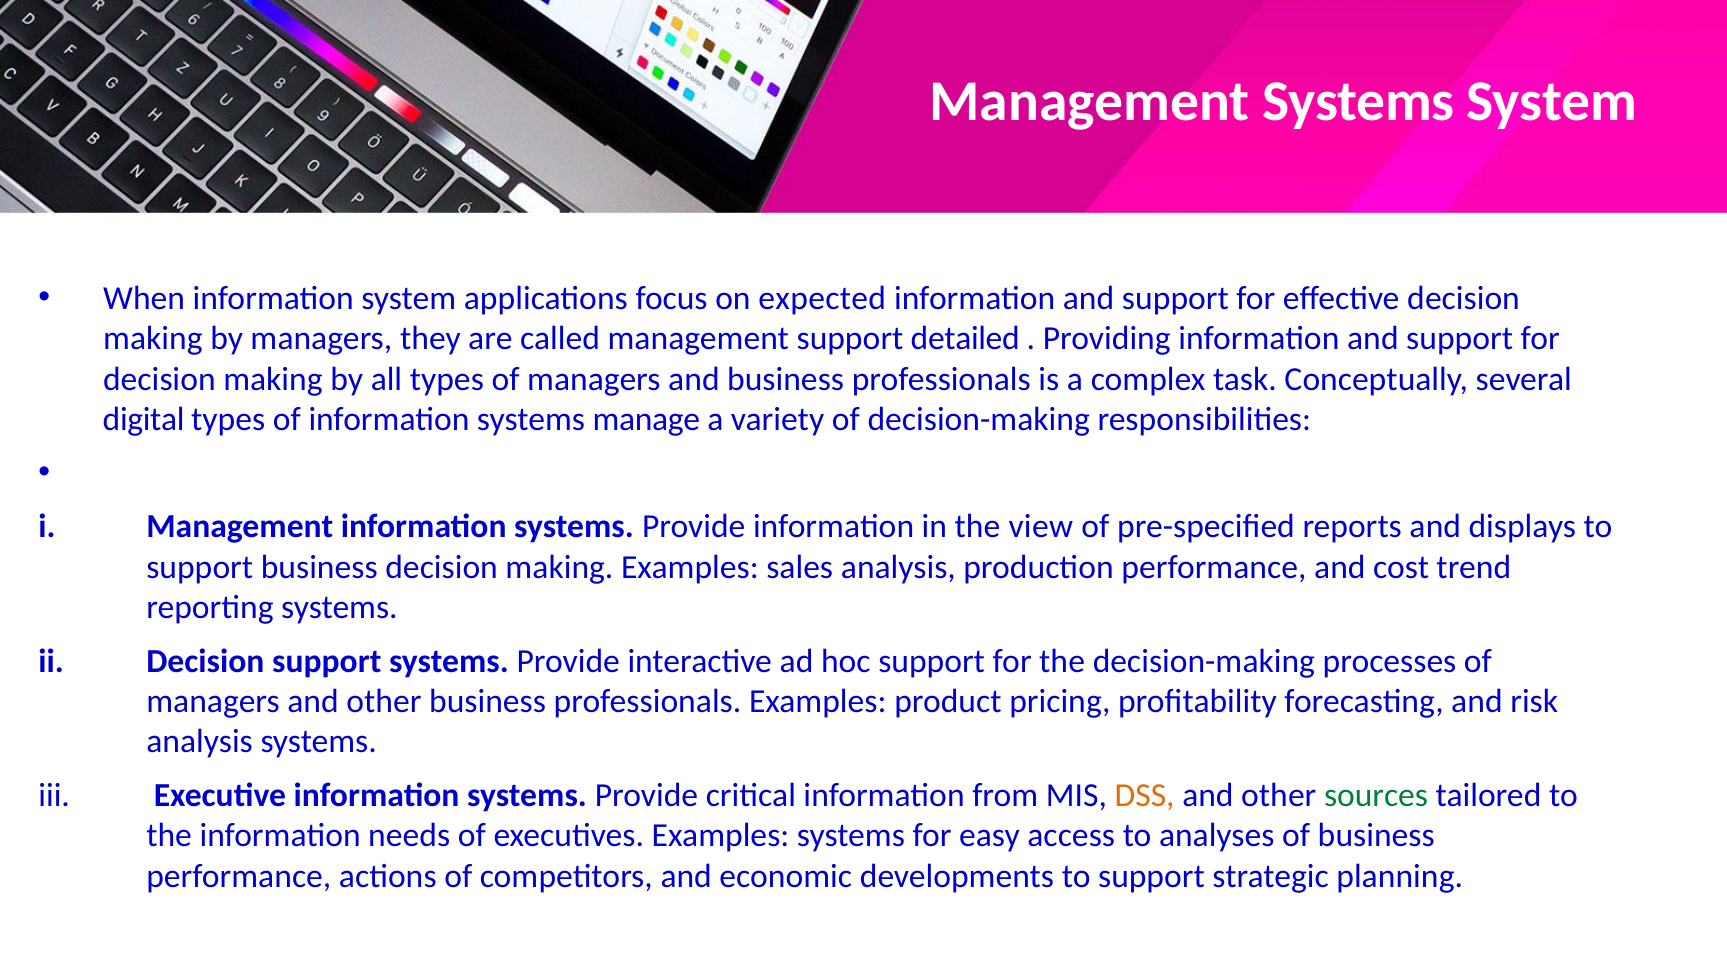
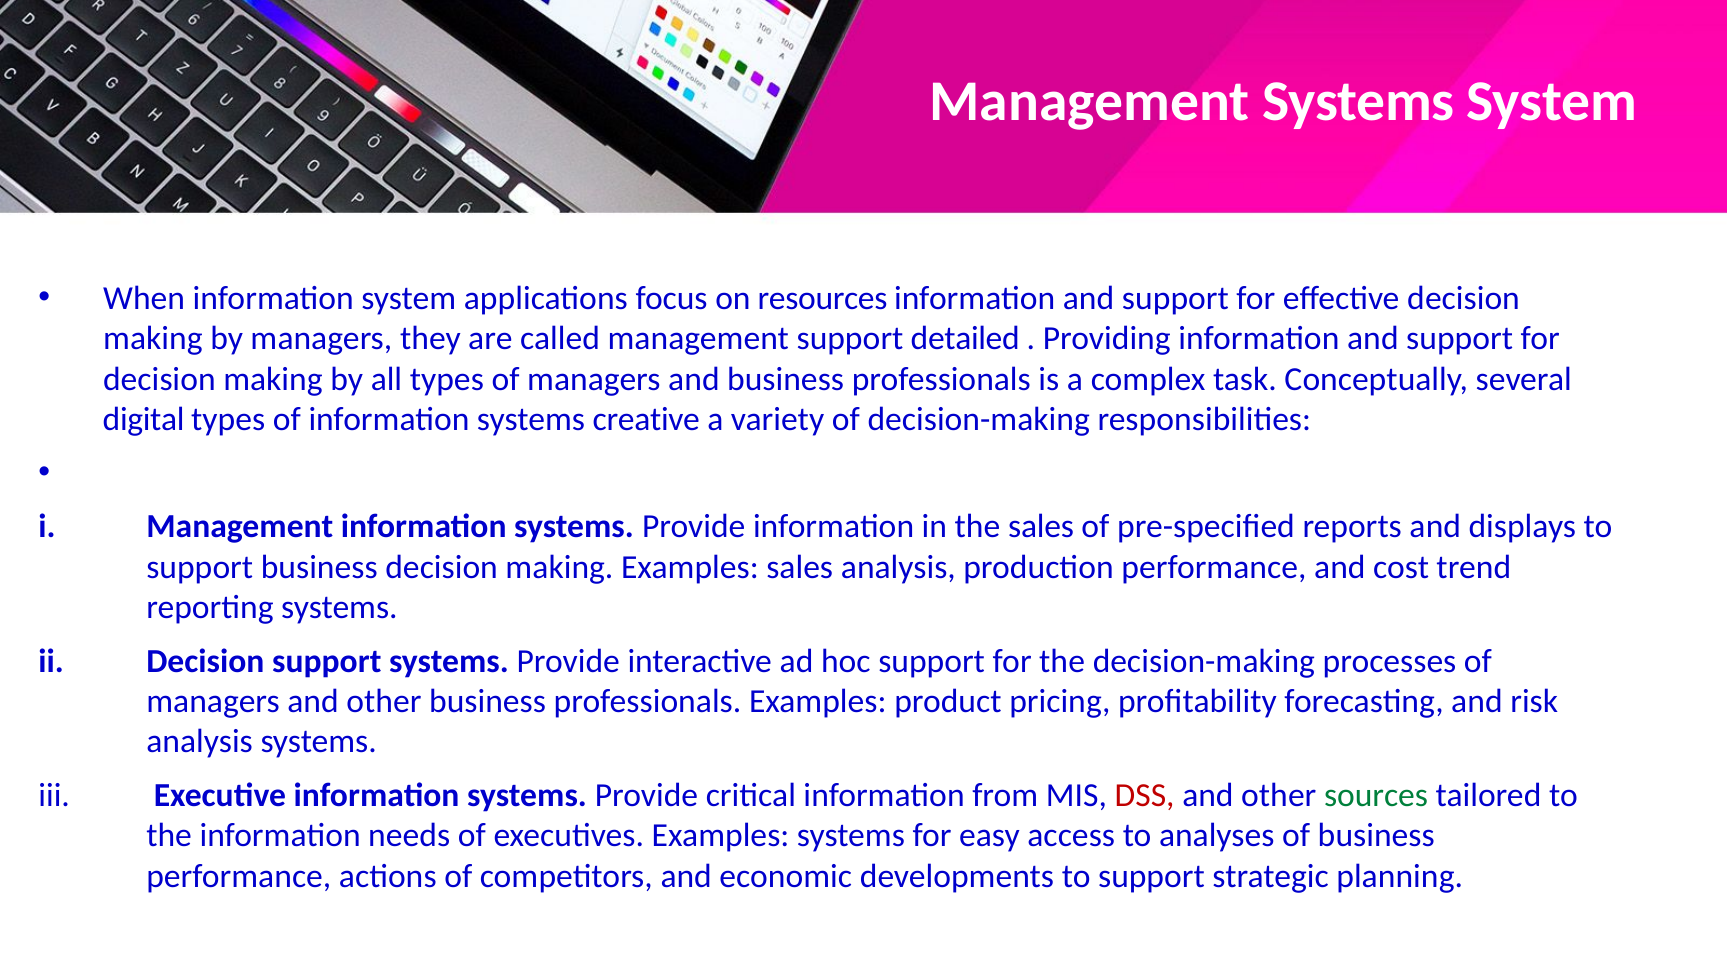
expected: expected -> resources
manage: manage -> creative
the view: view -> sales
DSS colour: orange -> red
